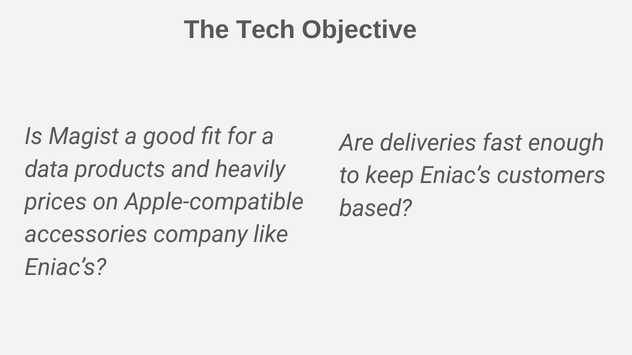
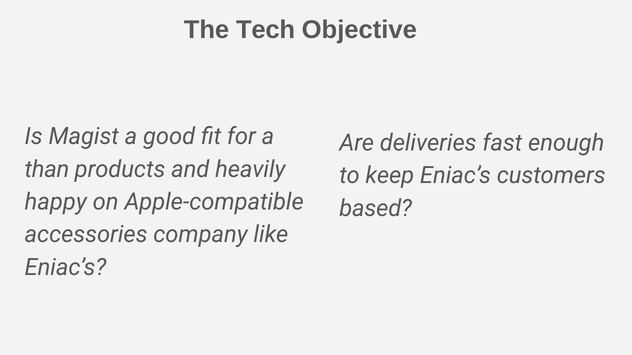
data: data -> than
prices: prices -> happy
